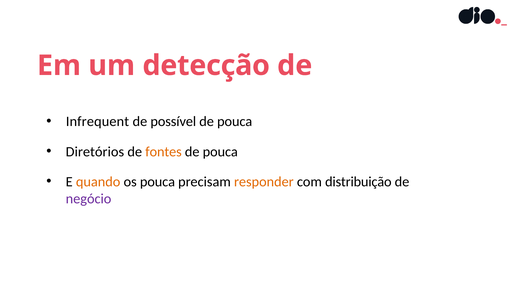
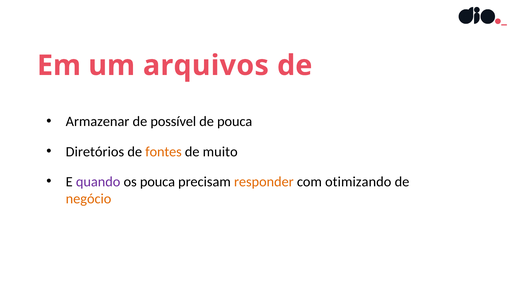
detecção: detecção -> arquivos
Infrequent: Infrequent -> Armazenar
pouca at (220, 152): pouca -> muito
quando colour: orange -> purple
distribuição: distribuição -> otimizando
negócio colour: purple -> orange
